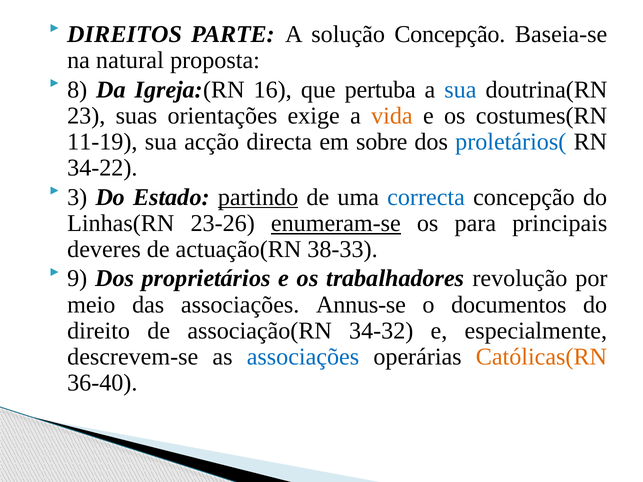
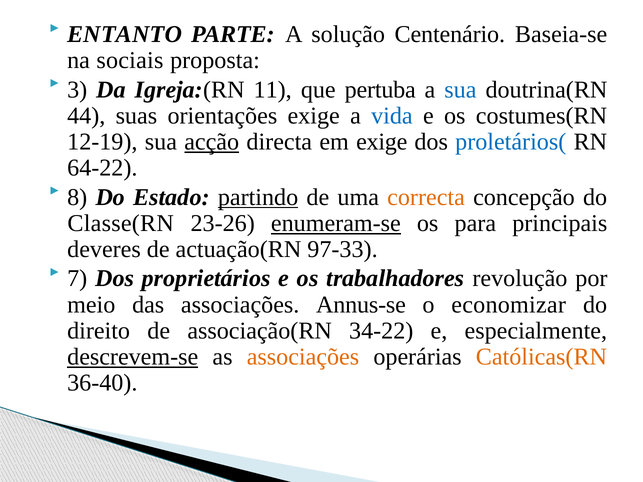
DIREITOS: DIREITOS -> ENTANTO
solução Concepção: Concepção -> Centenário
natural: natural -> sociais
8: 8 -> 3
16: 16 -> 11
23: 23 -> 44
vida colour: orange -> blue
11-19: 11-19 -> 12-19
acção underline: none -> present
em sobre: sobre -> exige
34-22: 34-22 -> 64-22
3: 3 -> 8
correcta colour: blue -> orange
Linhas(RN: Linhas(RN -> Classe(RN
38-33: 38-33 -> 97-33
9: 9 -> 7
documentos: documentos -> economizar
34-32: 34-32 -> 34-22
descrevem-se underline: none -> present
associações at (303, 357) colour: blue -> orange
